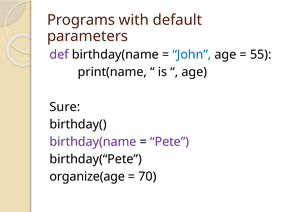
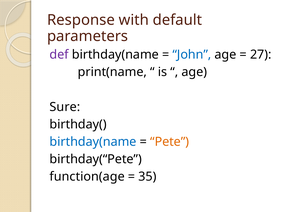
Programs: Programs -> Response
55: 55 -> 27
birthday(name at (93, 141) colour: purple -> blue
Pete colour: purple -> orange
organize(age: organize(age -> function(age
70: 70 -> 35
